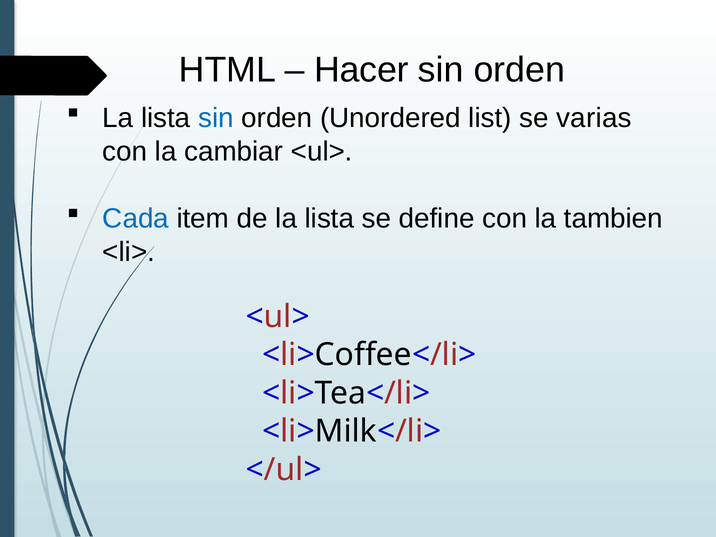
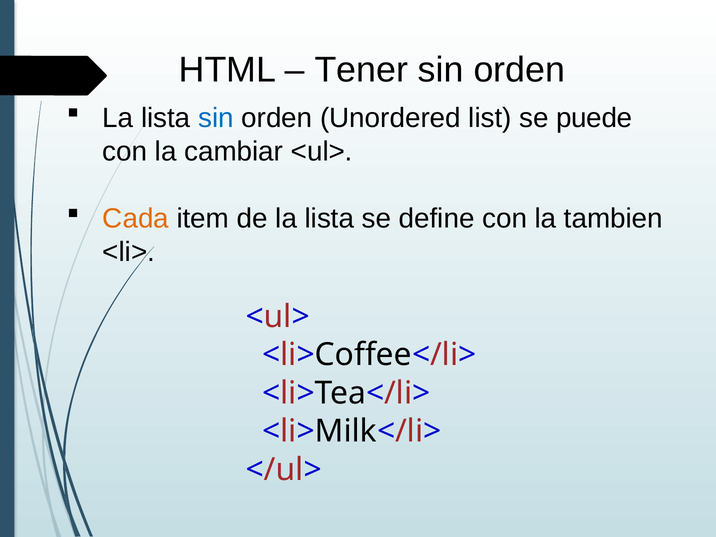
Hacer: Hacer -> Tener
varias: varias -> puede
Cada colour: blue -> orange
